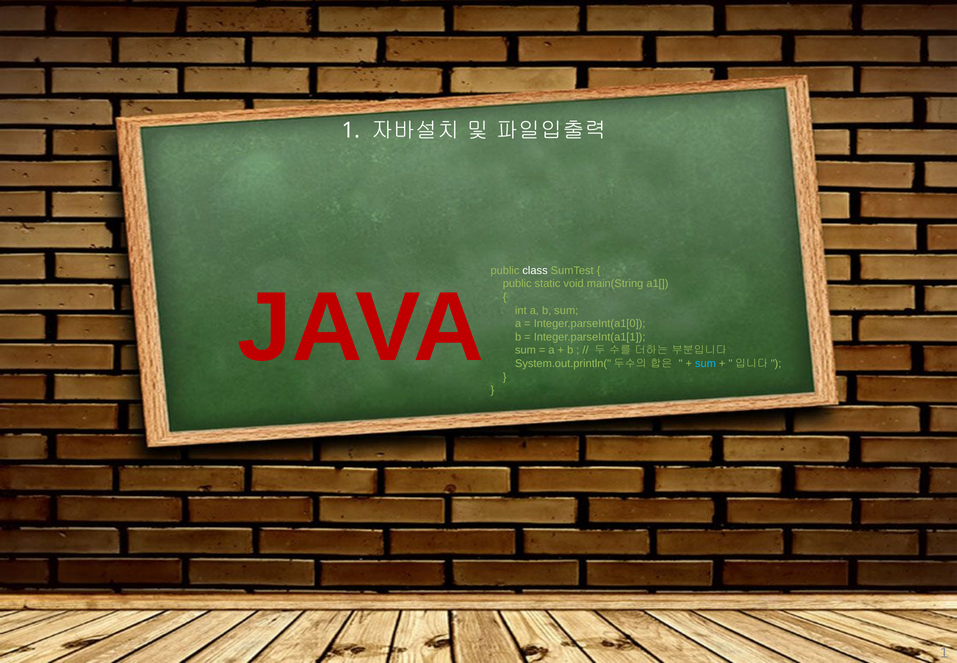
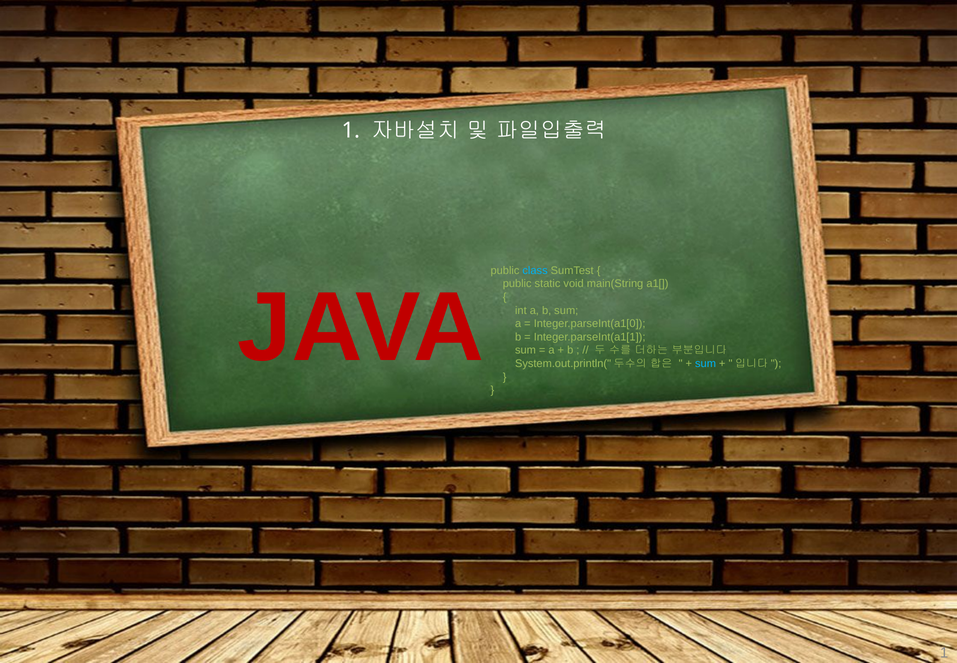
class colour: white -> light blue
